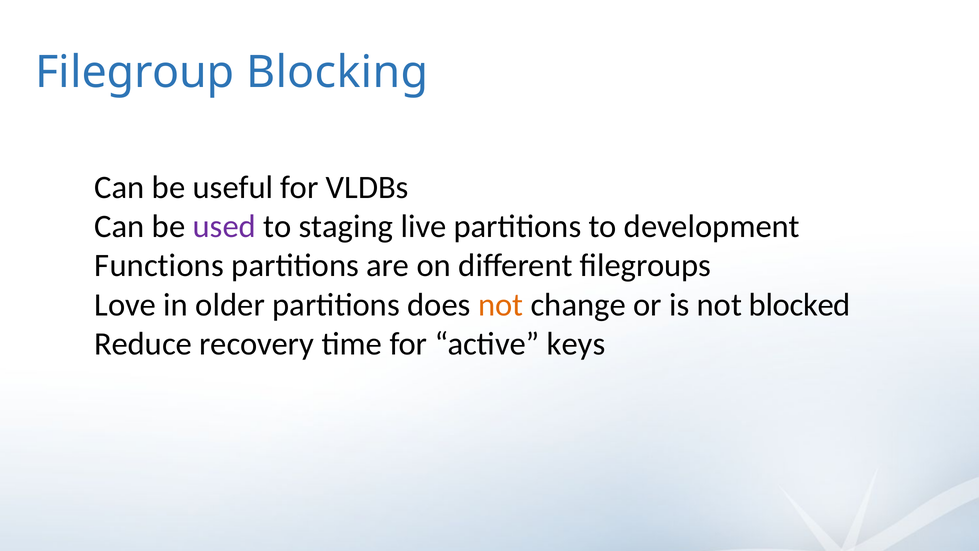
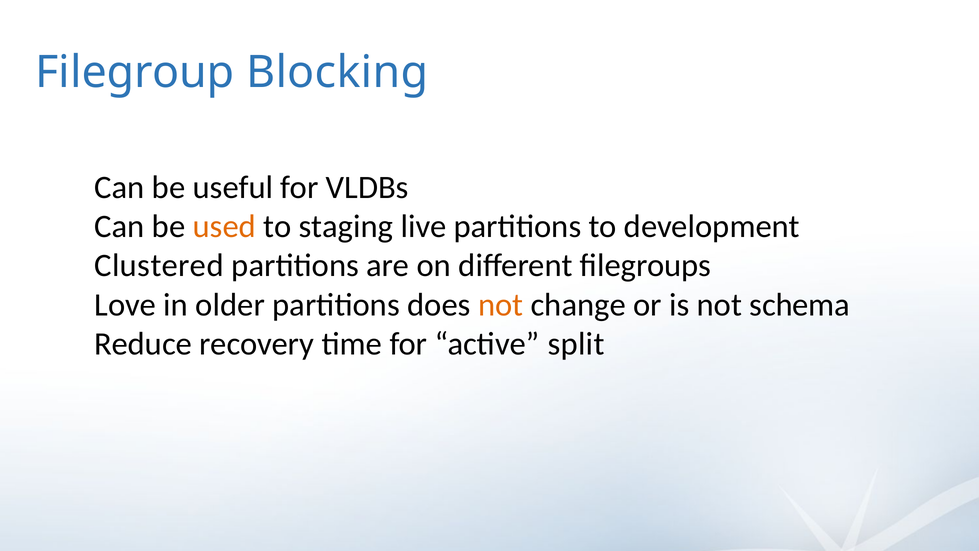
used colour: purple -> orange
Functions: Functions -> Clustered
blocked: blocked -> schema
keys: keys -> split
